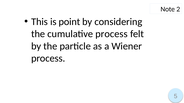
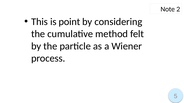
cumulative process: process -> method
